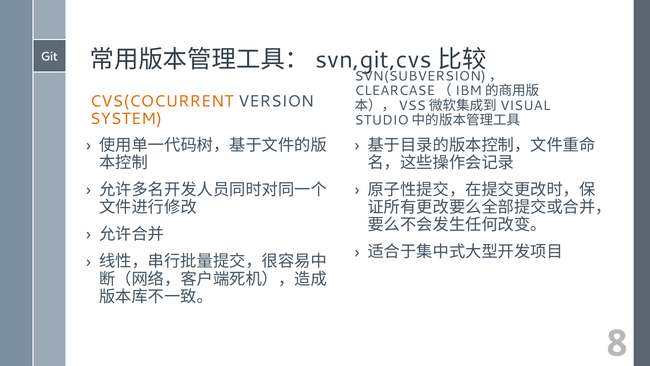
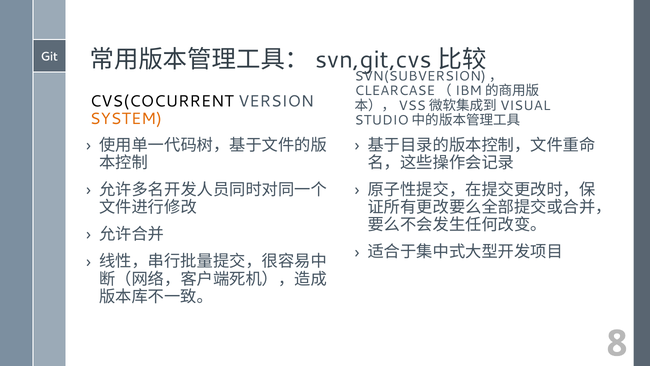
CVS(COCURRENT colour: orange -> black
